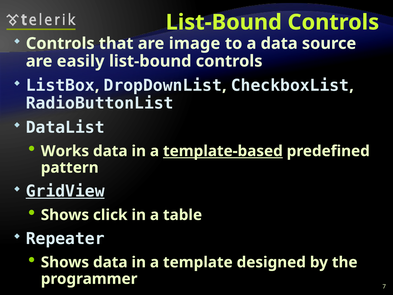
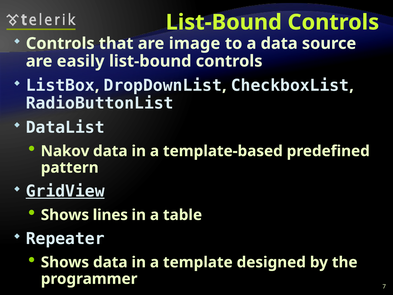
Works: Works -> Nakov
template-based underline: present -> none
click: click -> lines
